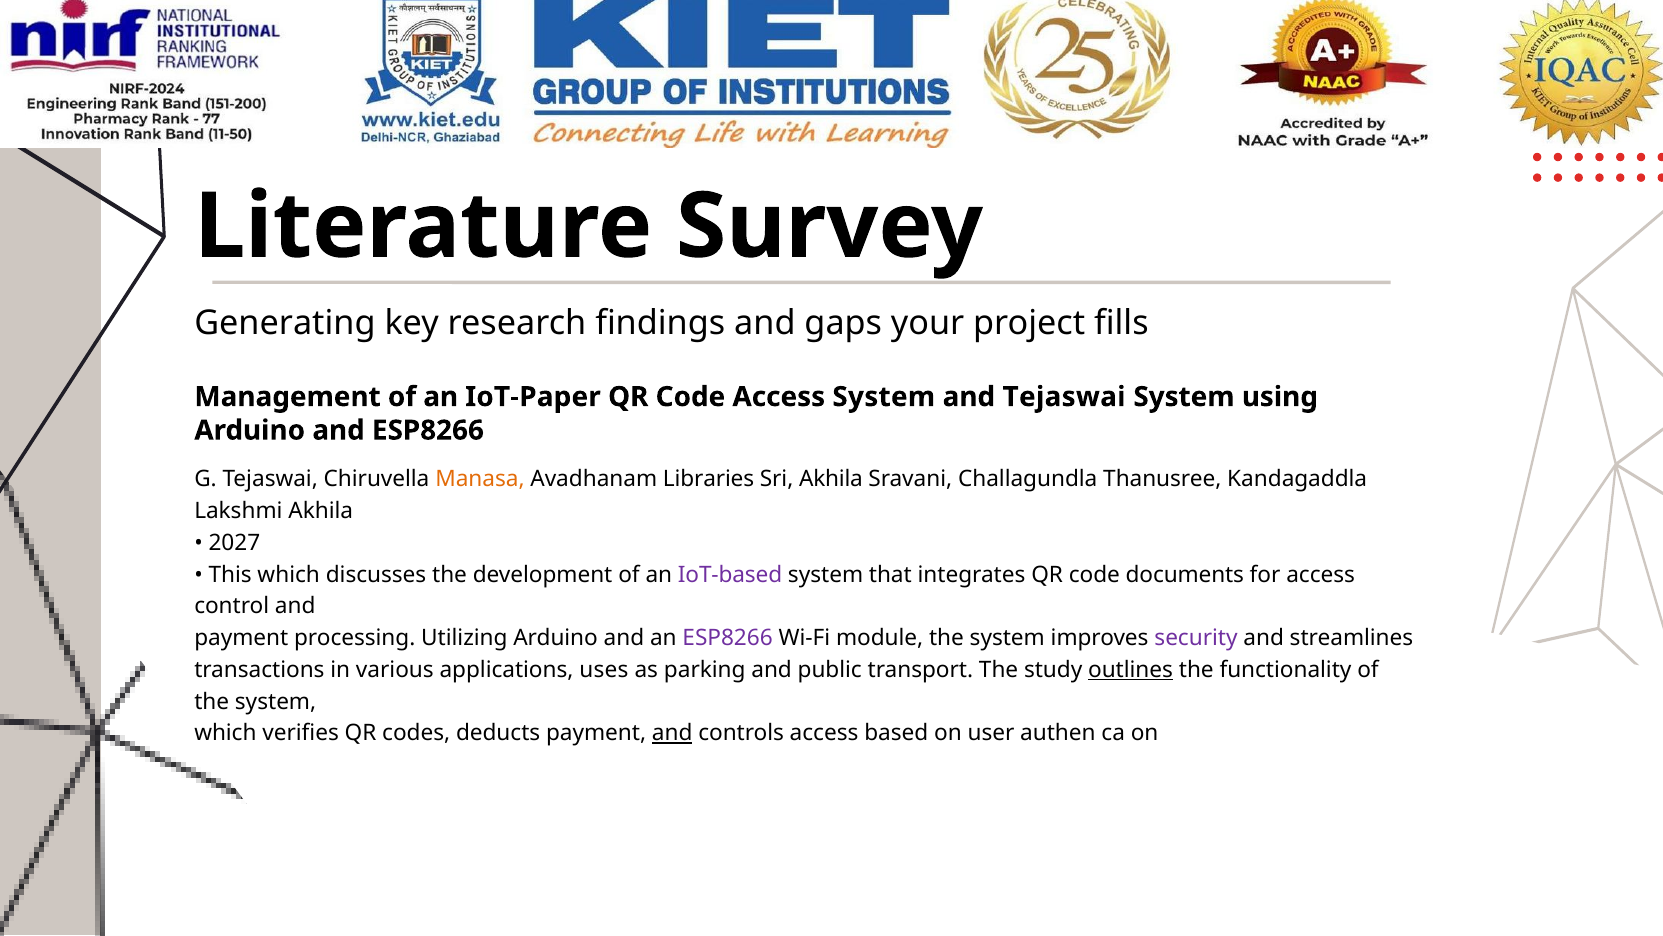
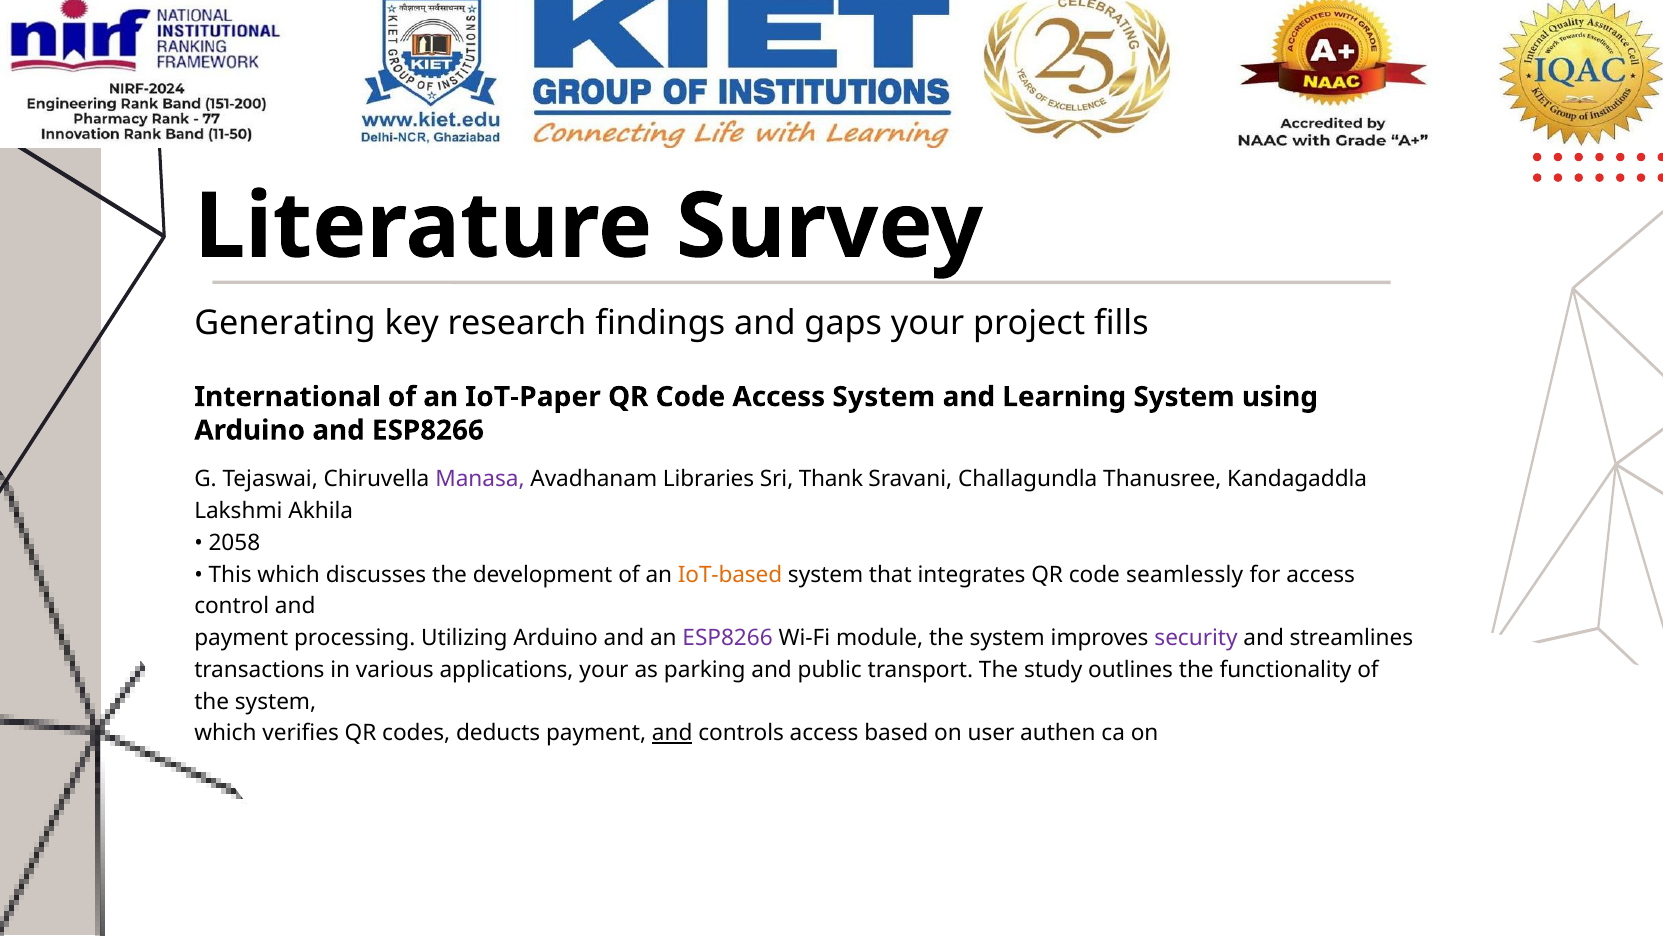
Management: Management -> International
and Tejaswai: Tejaswai -> Learning
Manasa colour: orange -> purple
Sri Akhila: Akhila -> Thank
2027: 2027 -> 2058
IoT-based colour: purple -> orange
documents: documents -> seamlessly
applications uses: uses -> your
outlines underline: present -> none
